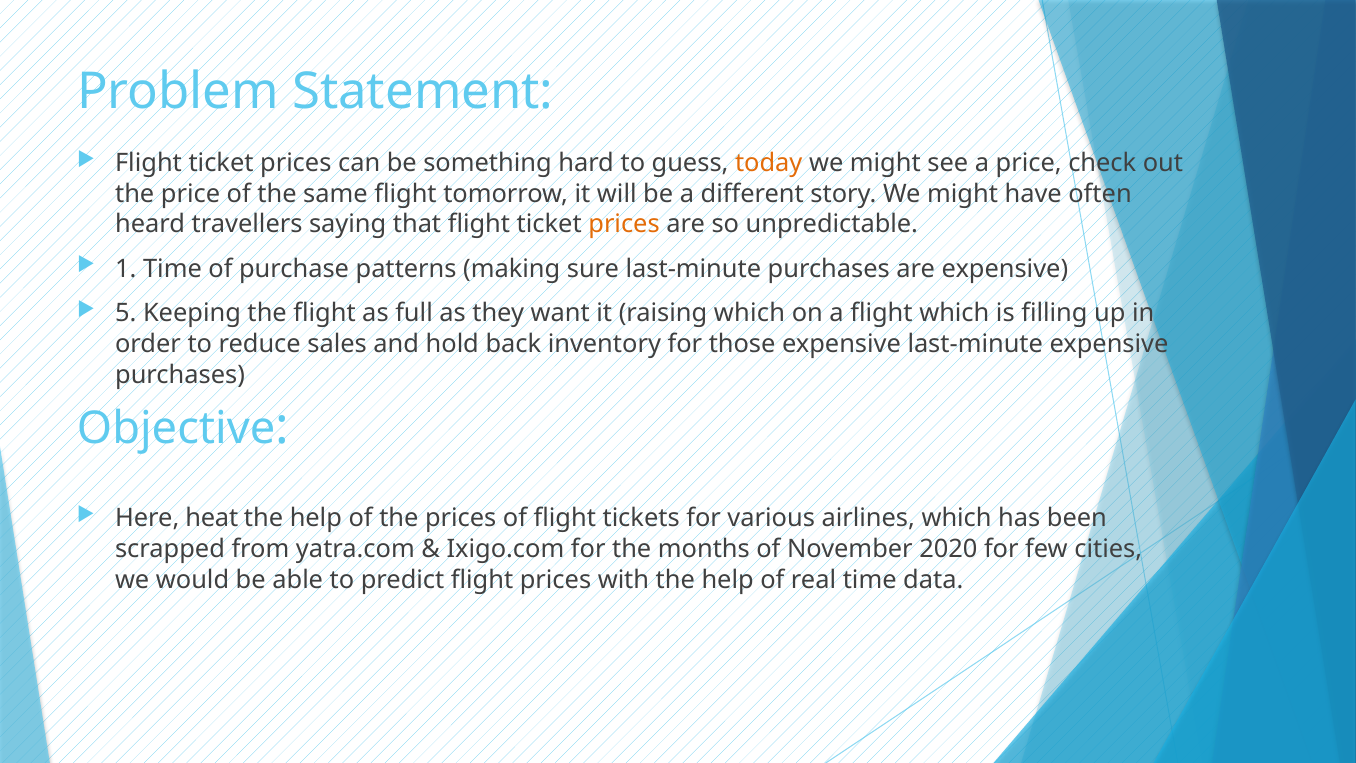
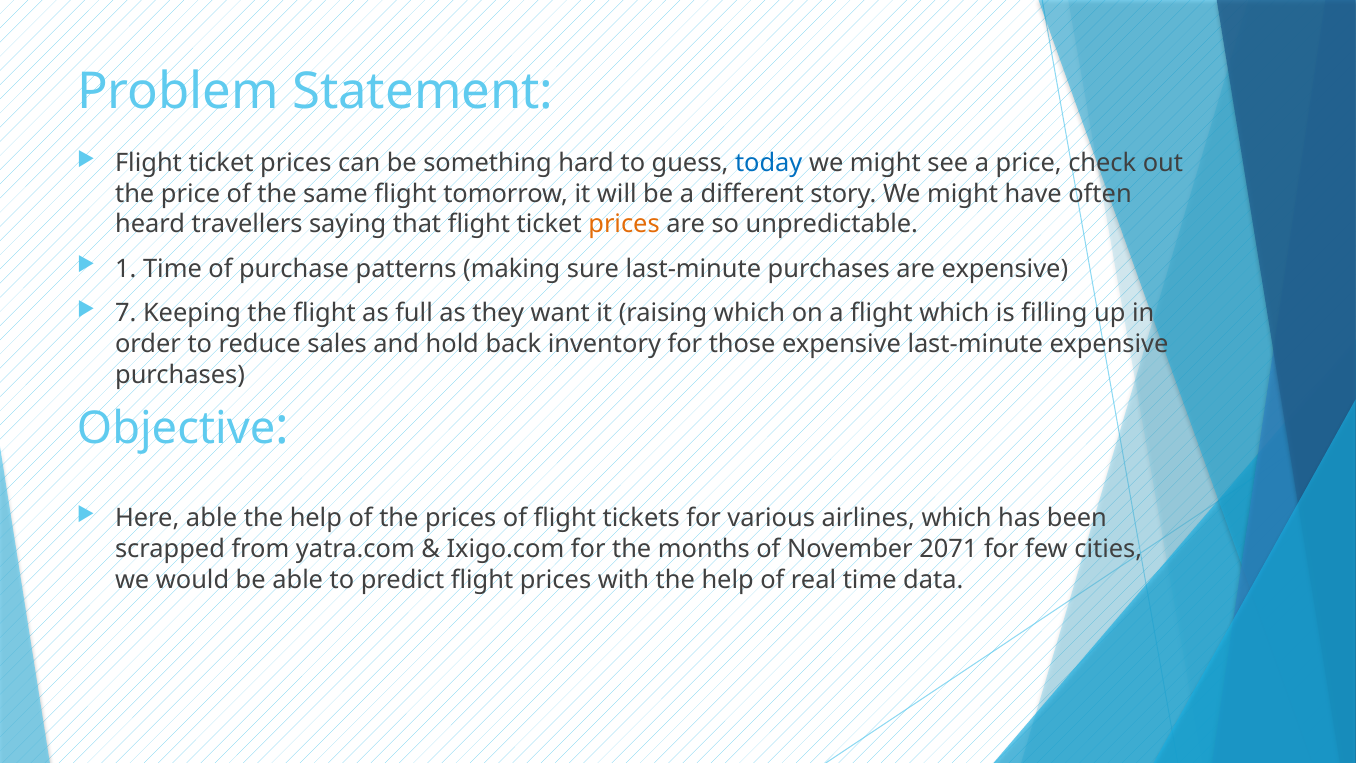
today colour: orange -> blue
5: 5 -> 7
Here heat: heat -> able
2020: 2020 -> 2071
